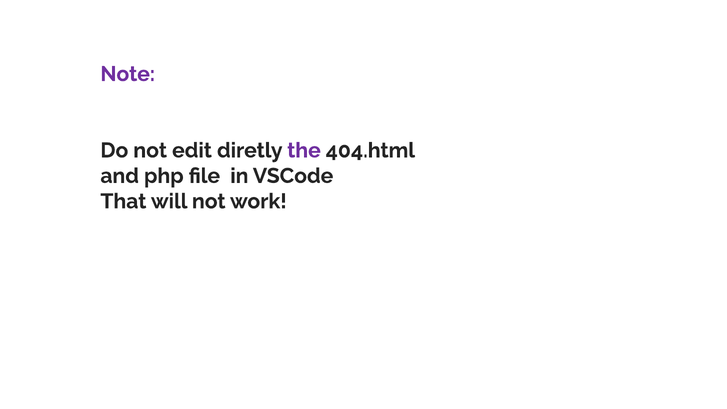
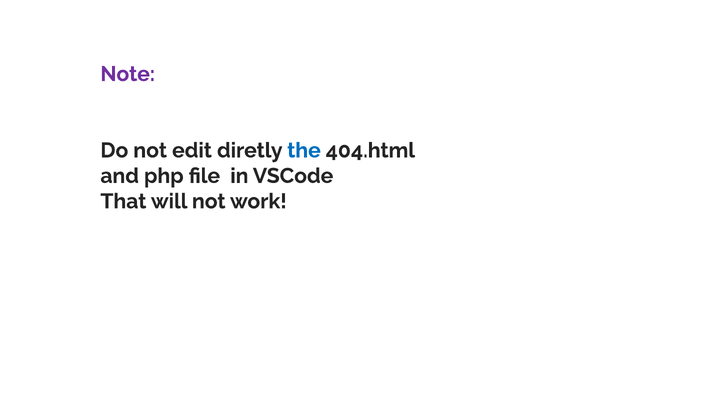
the colour: purple -> blue
